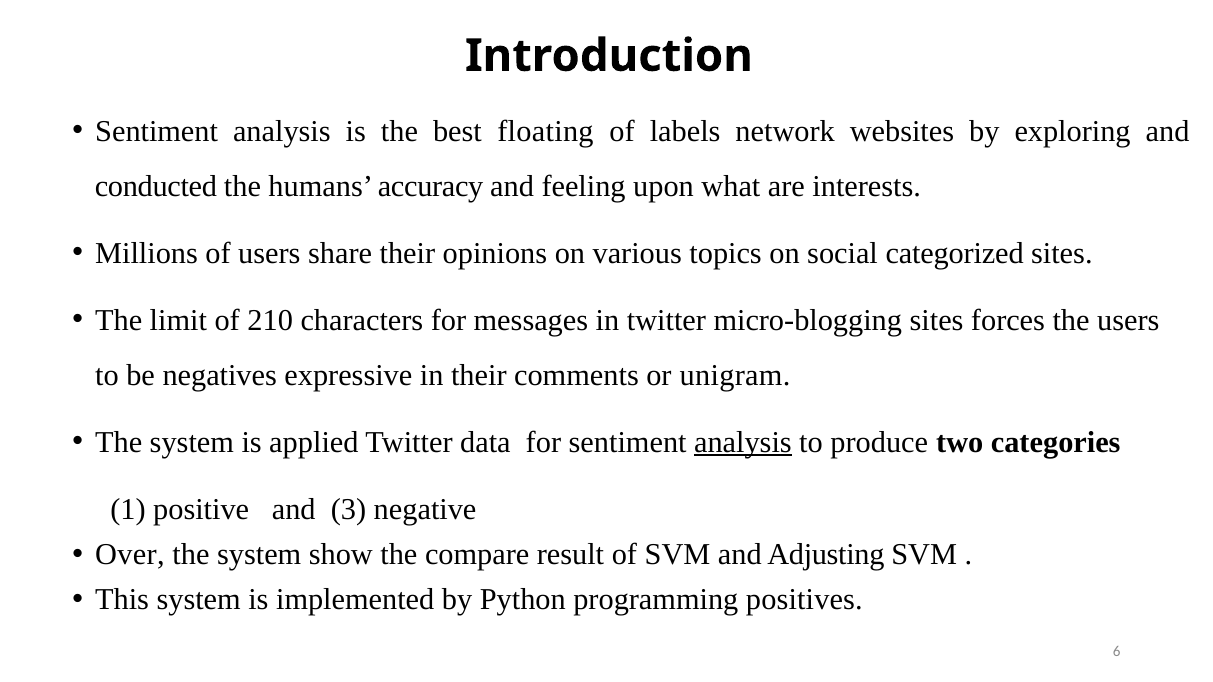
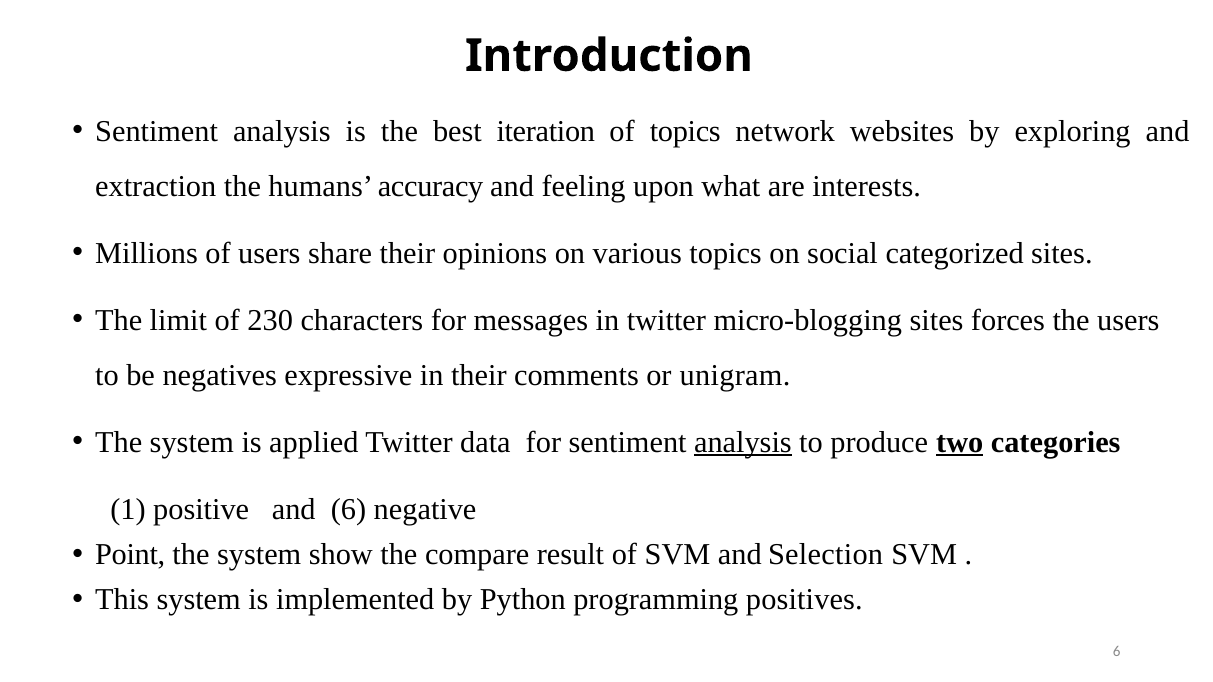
floating: floating -> iteration
of labels: labels -> topics
conducted: conducted -> extraction
210: 210 -> 230
two underline: none -> present
and 3: 3 -> 6
Over: Over -> Point
Adjusting: Adjusting -> Selection
